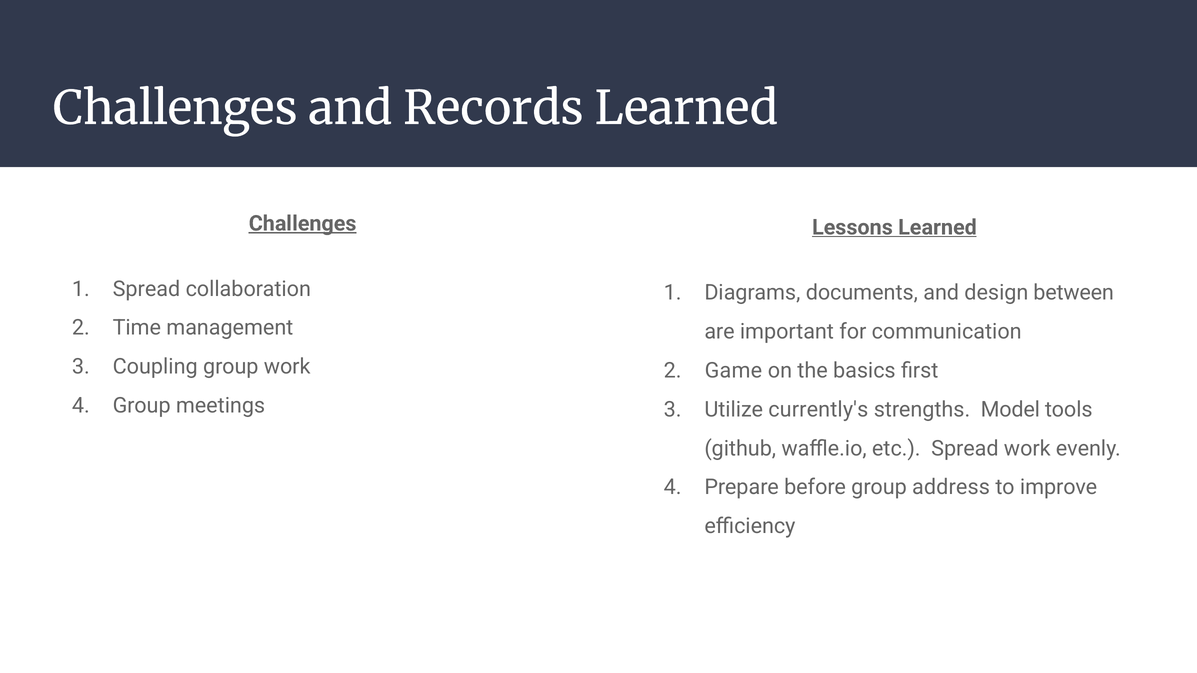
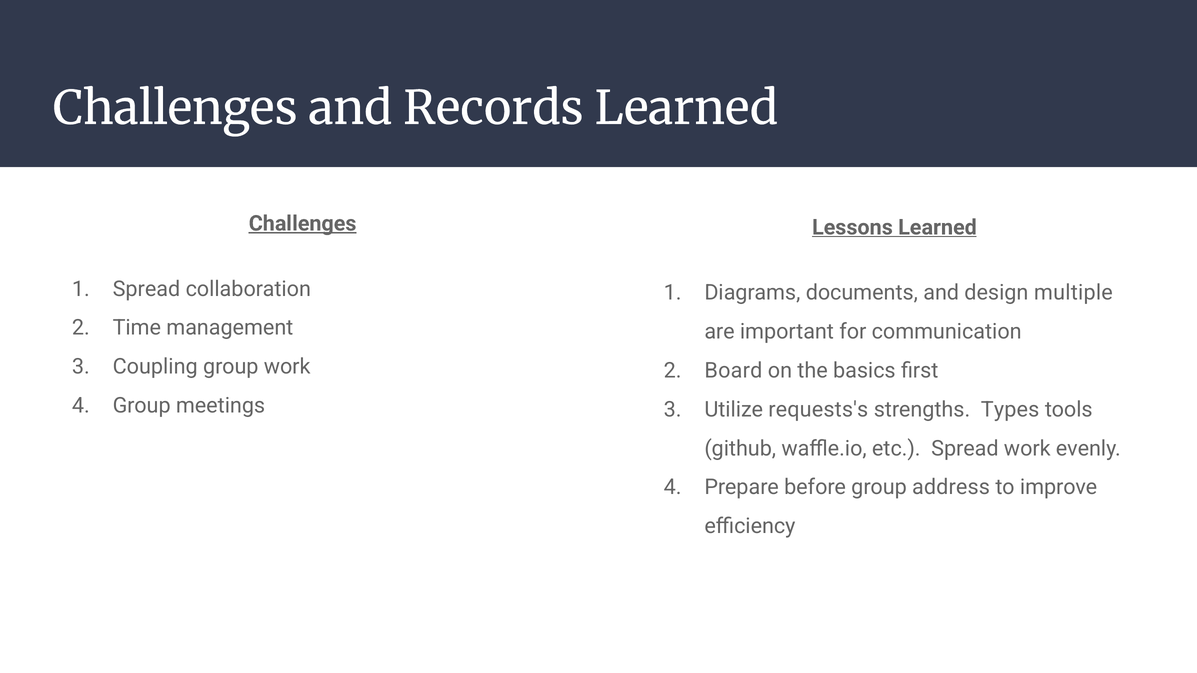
between: between -> multiple
Game: Game -> Board
currently's: currently's -> requests's
Model: Model -> Types
